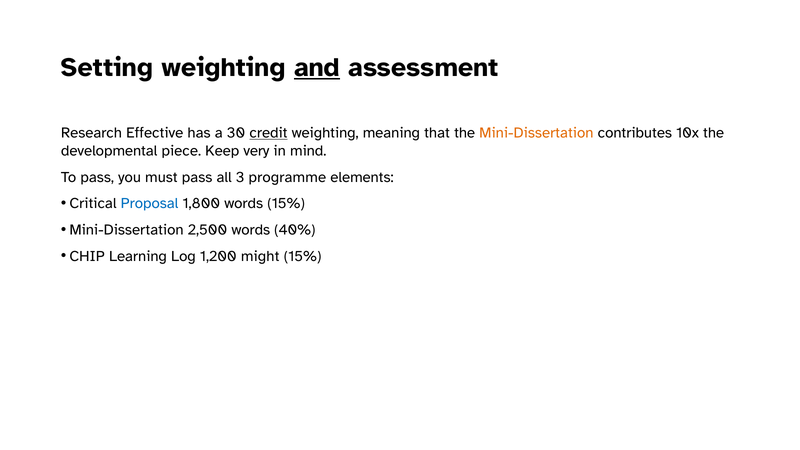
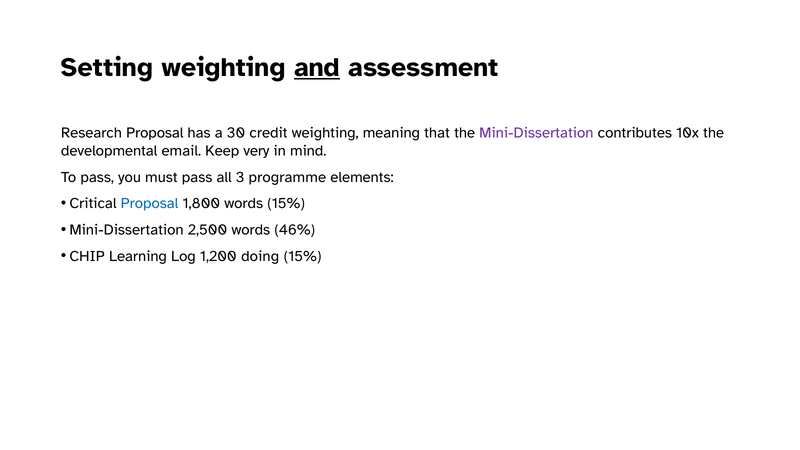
Research Effective: Effective -> Proposal
credit underline: present -> none
Mini-Dissertation at (536, 133) colour: orange -> purple
piece: piece -> email
40%: 40% -> 46%
might: might -> doing
